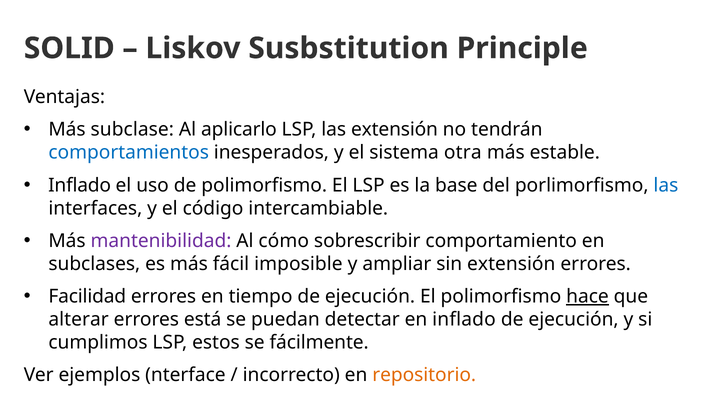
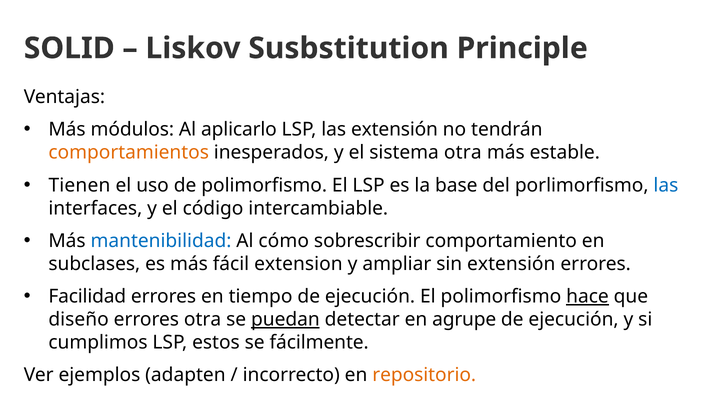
subclase: subclase -> módulos
comportamientos colour: blue -> orange
Inflado at (80, 185): Inflado -> Tienen
mantenibilidad colour: purple -> blue
imposible: imposible -> extension
alterar: alterar -> diseño
errores está: está -> otra
puedan underline: none -> present
en inflado: inflado -> agrupe
nterface: nterface -> adapten
